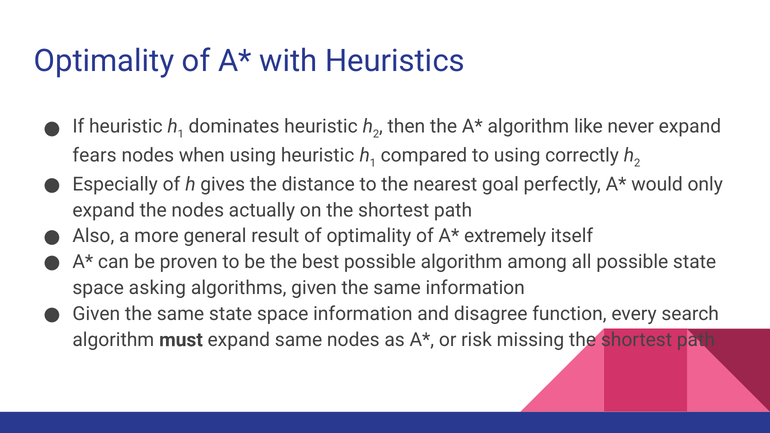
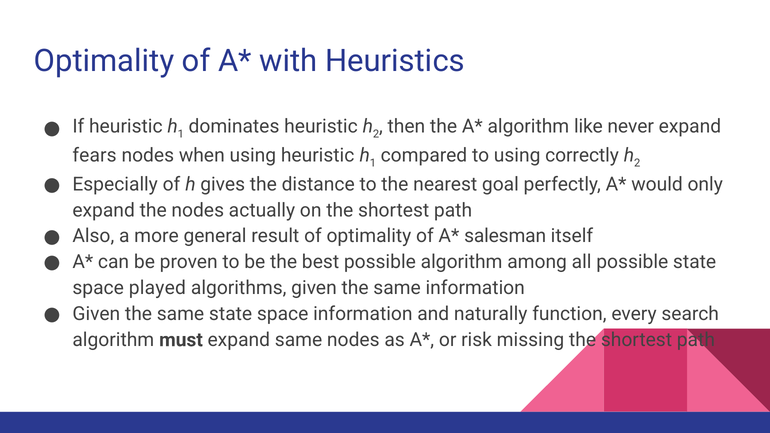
extremely: extremely -> salesman
asking: asking -> played
disagree: disagree -> naturally
